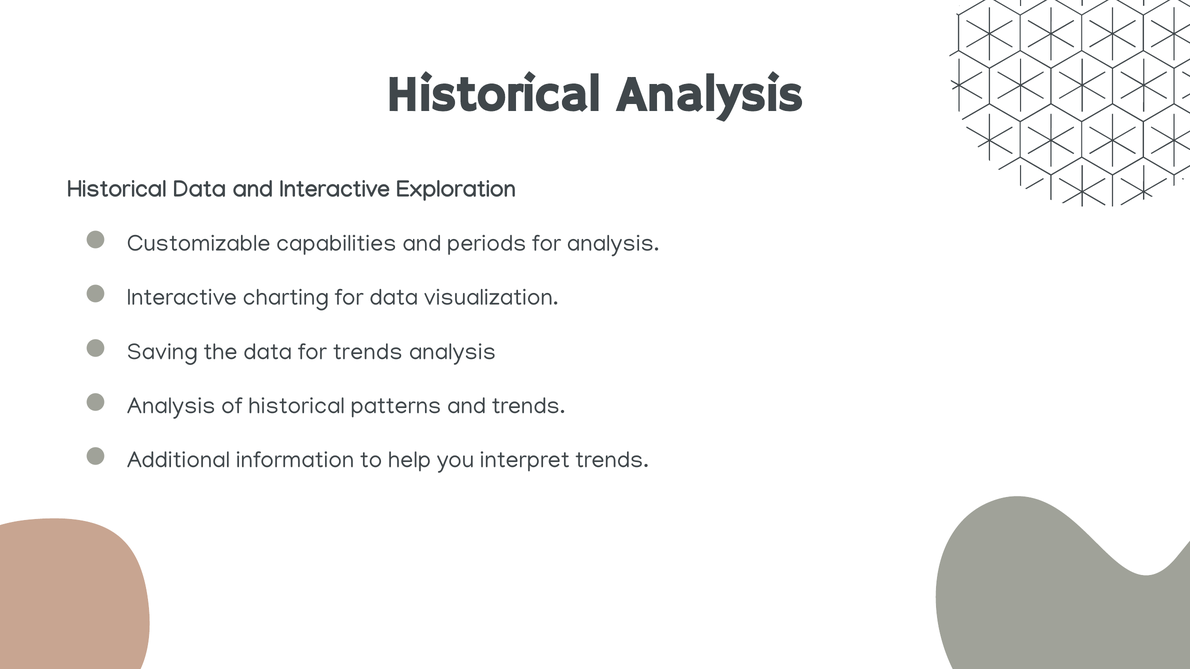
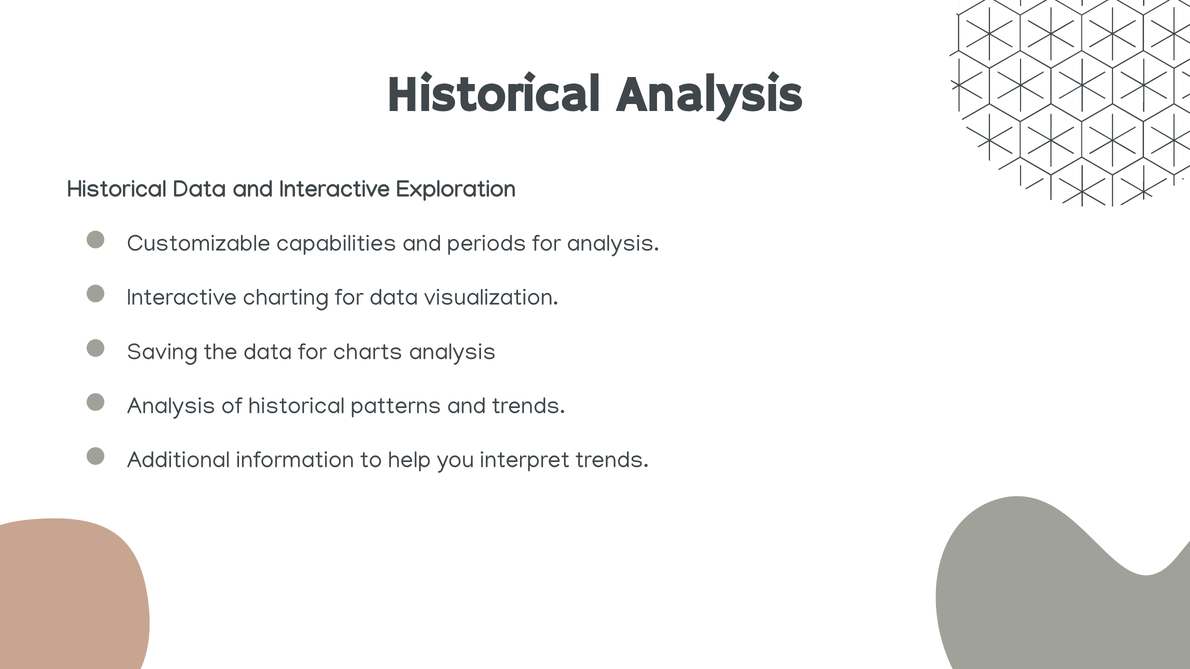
for trends: trends -> charts
